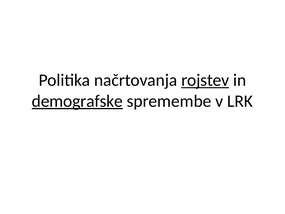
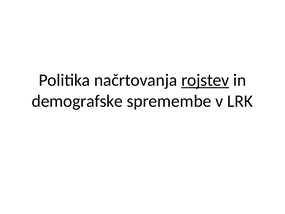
demografske underline: present -> none
